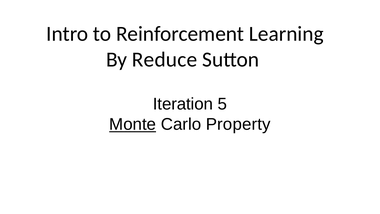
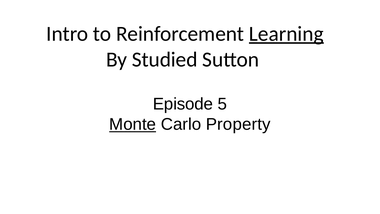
Learning underline: none -> present
Reduce: Reduce -> Studied
Iteration: Iteration -> Episode
